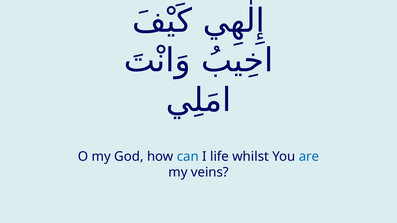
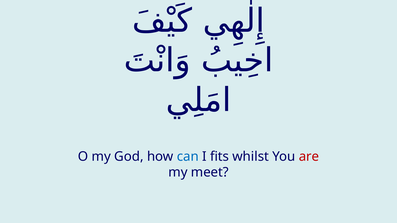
life: life -> fits
are colour: blue -> red
veins: veins -> meet
